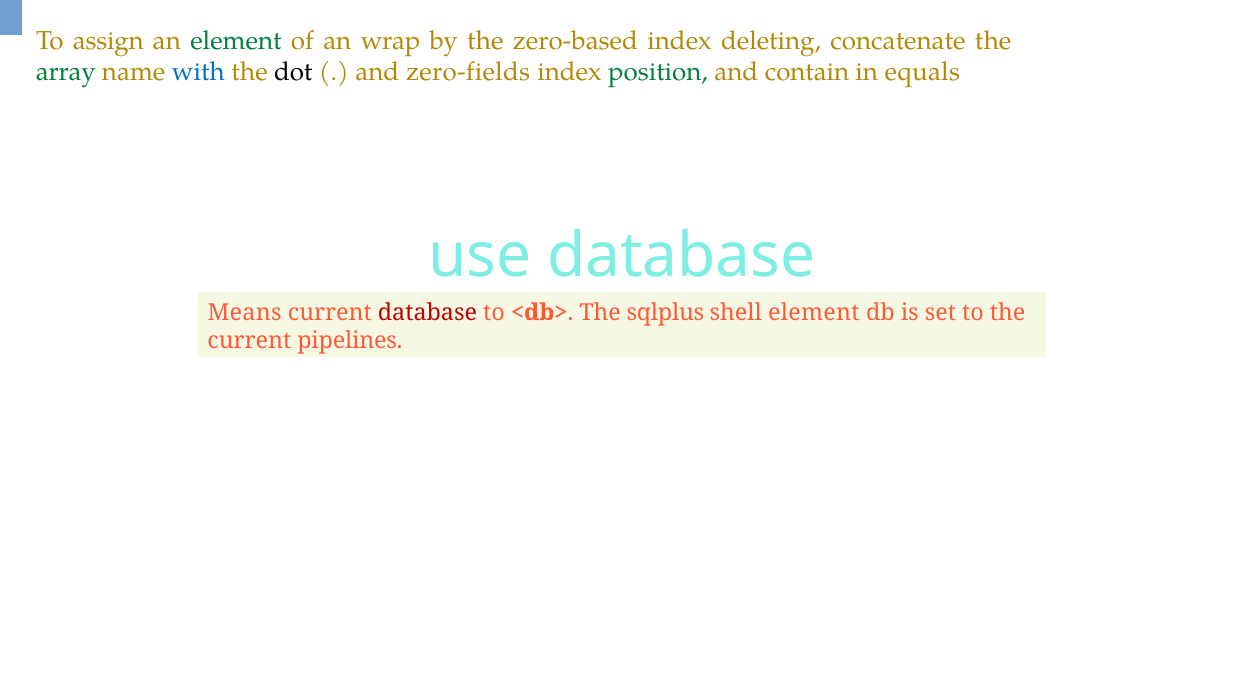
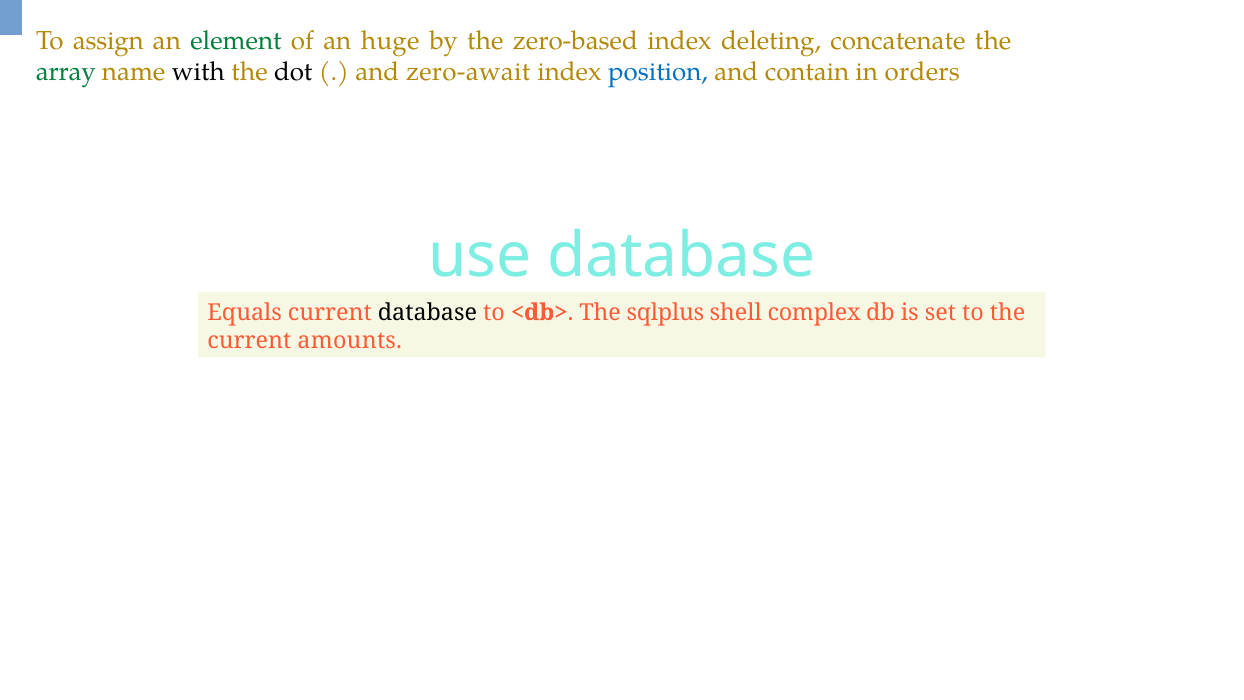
wrap: wrap -> huge
with colour: blue -> black
zero-fields: zero-fields -> zero-await
position colour: green -> blue
equals: equals -> orders
Means: Means -> Equals
database at (427, 312) colour: red -> black
shell element: element -> complex
pipelines: pipelines -> amounts
